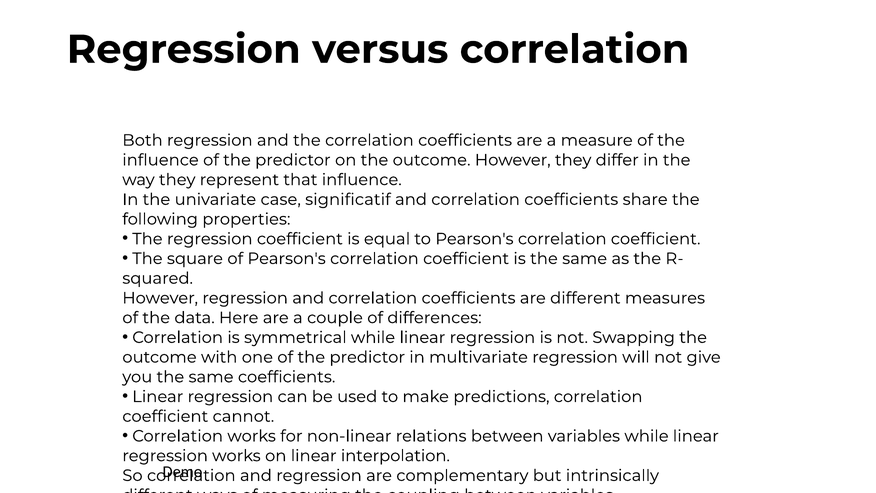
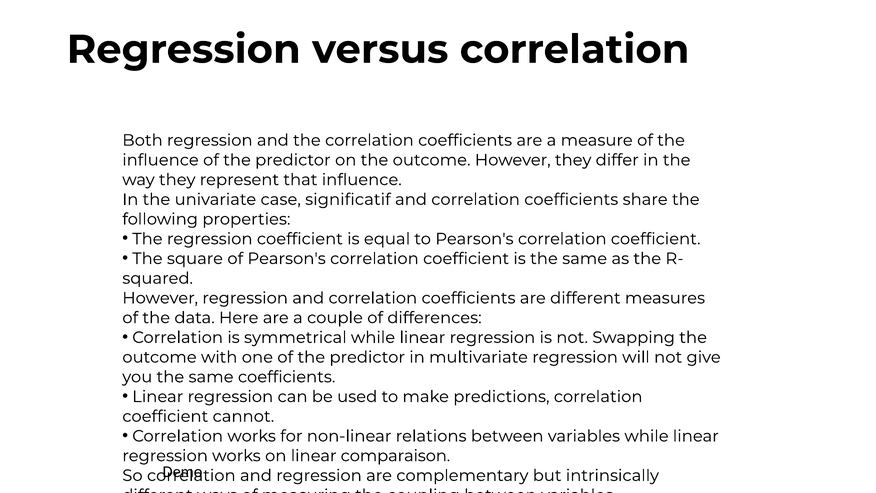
interpolation: interpolation -> comparaison
